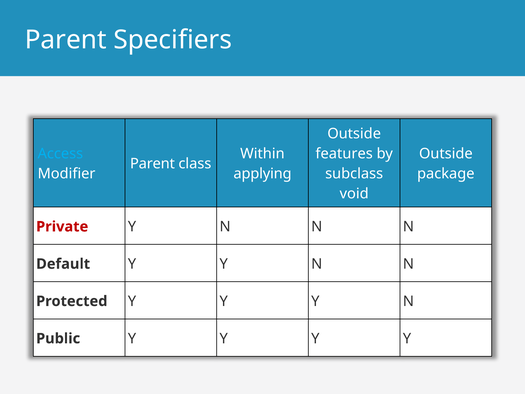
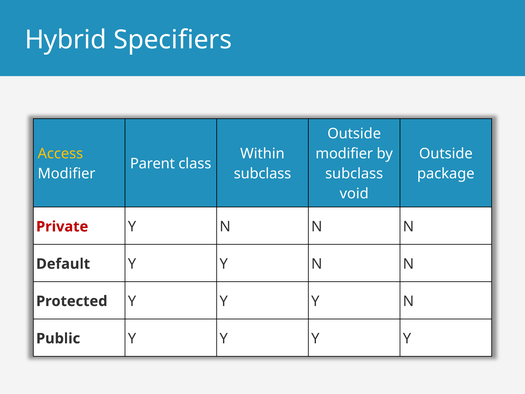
Parent at (66, 40): Parent -> Hybrid
Access colour: light blue -> yellow
features at (344, 154): features -> modifier
applying at (263, 174): applying -> subclass
